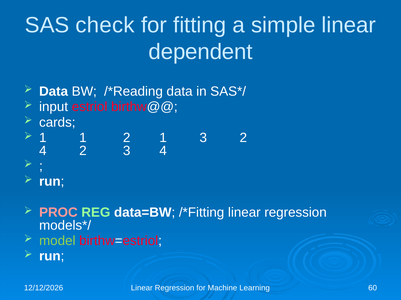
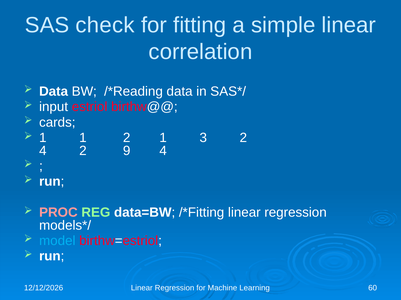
dependent: dependent -> correlation
2 3: 3 -> 9
model colour: light green -> light blue
